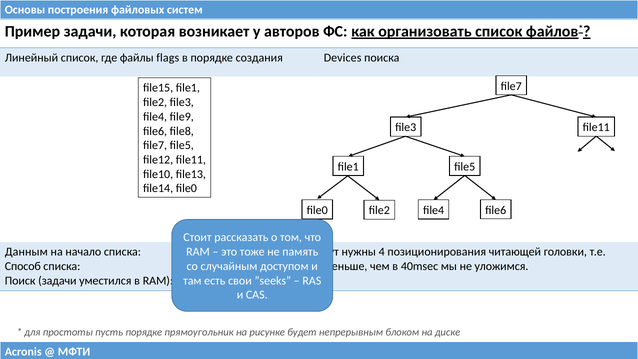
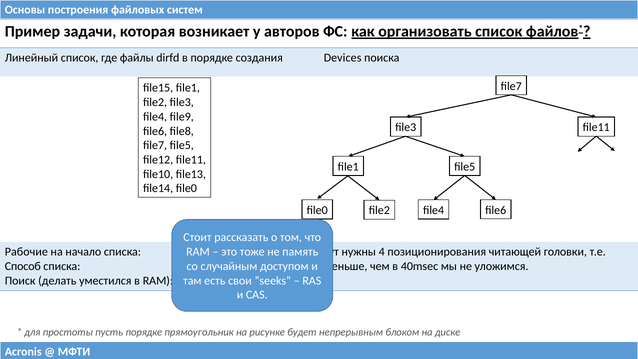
flags: flags -> dirfd
Данным: Данным -> Рабочие
Поиск задачи: задачи -> делать
